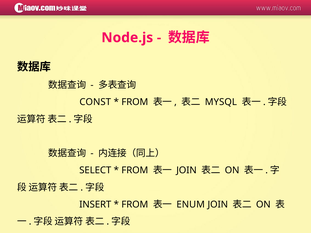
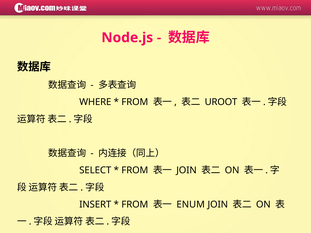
CONST: CONST -> WHERE
MYSQL: MYSQL -> UROOT
